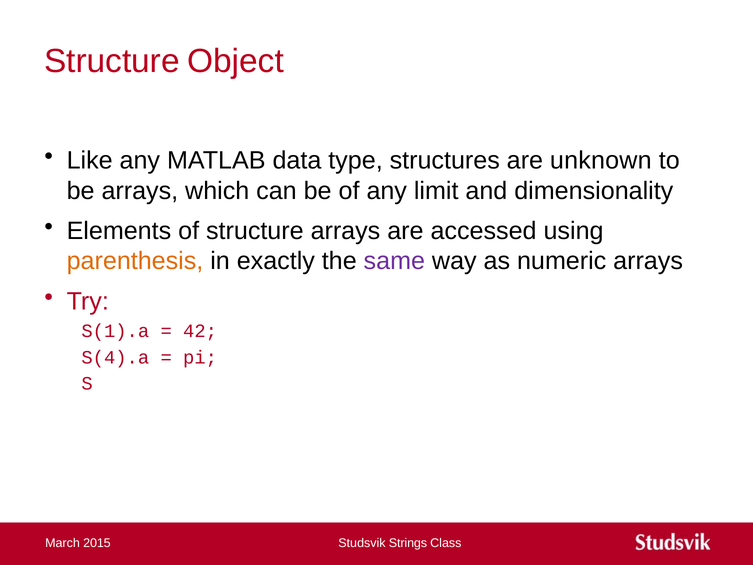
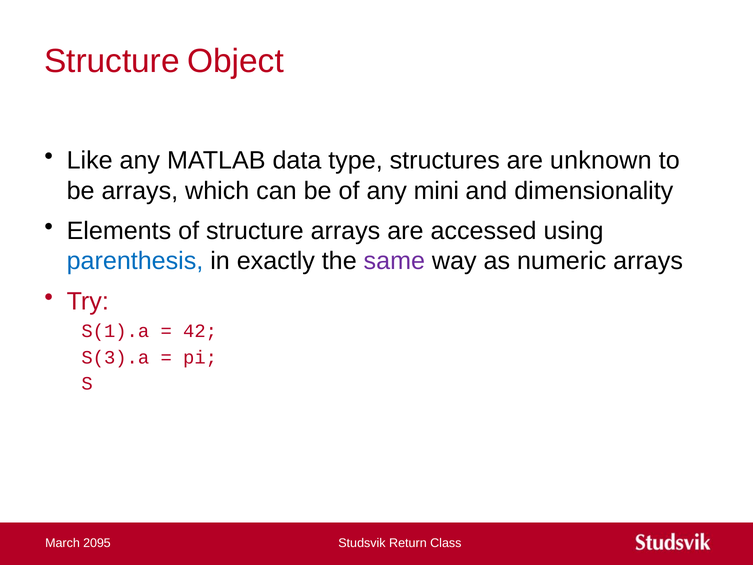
limit: limit -> mini
parenthesis colour: orange -> blue
S(4).a: S(4).a -> S(3).a
2015: 2015 -> 2095
Strings: Strings -> Return
